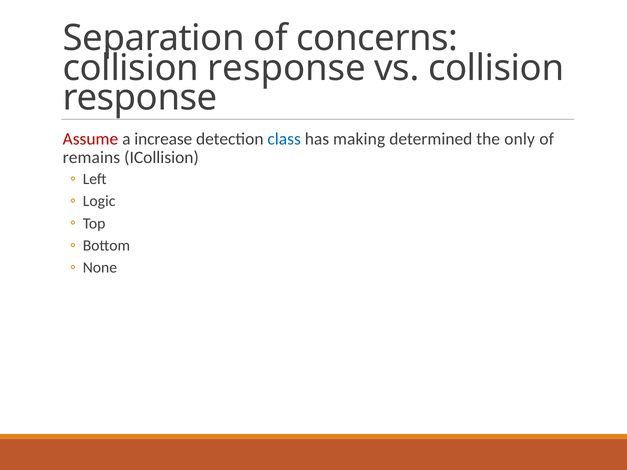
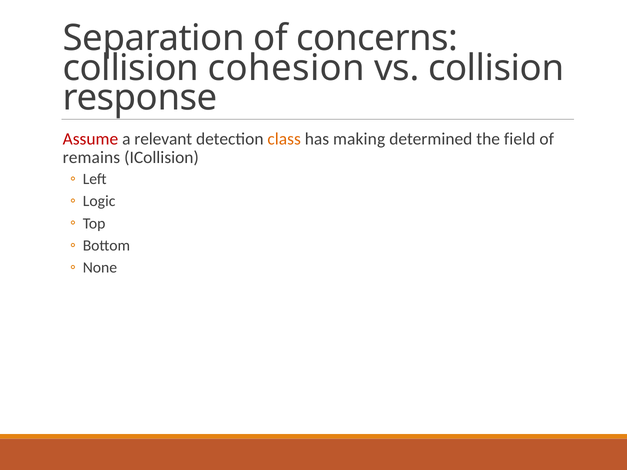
response at (287, 68): response -> cohesion
increase: increase -> relevant
class colour: blue -> orange
only: only -> field
